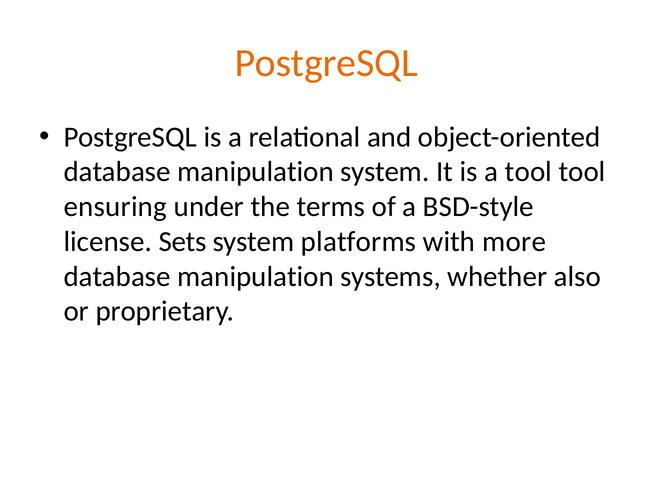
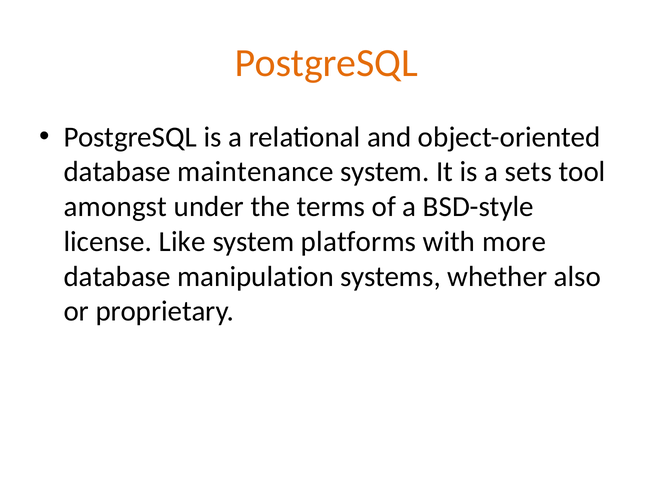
manipulation at (256, 172): manipulation -> maintenance
a tool: tool -> sets
ensuring: ensuring -> amongst
Sets: Sets -> Like
